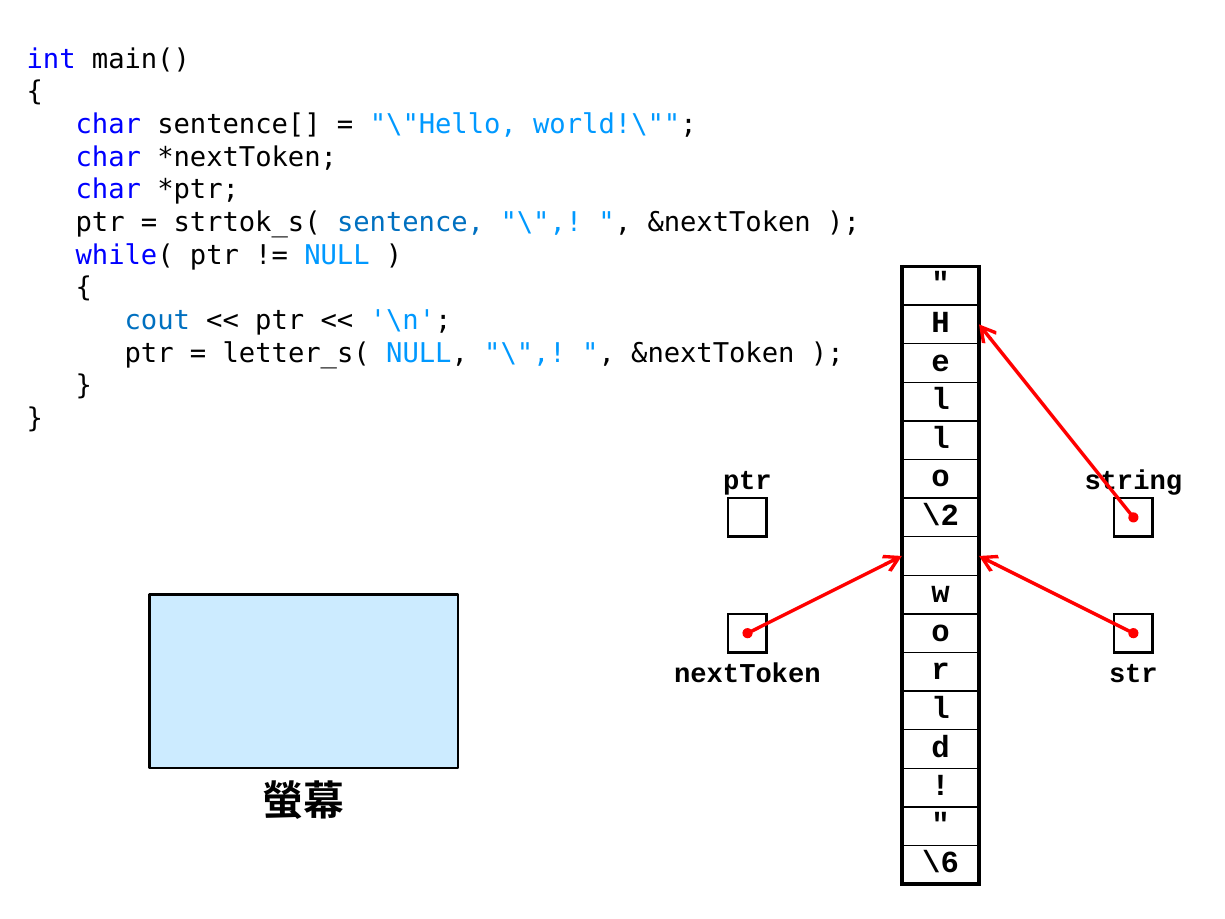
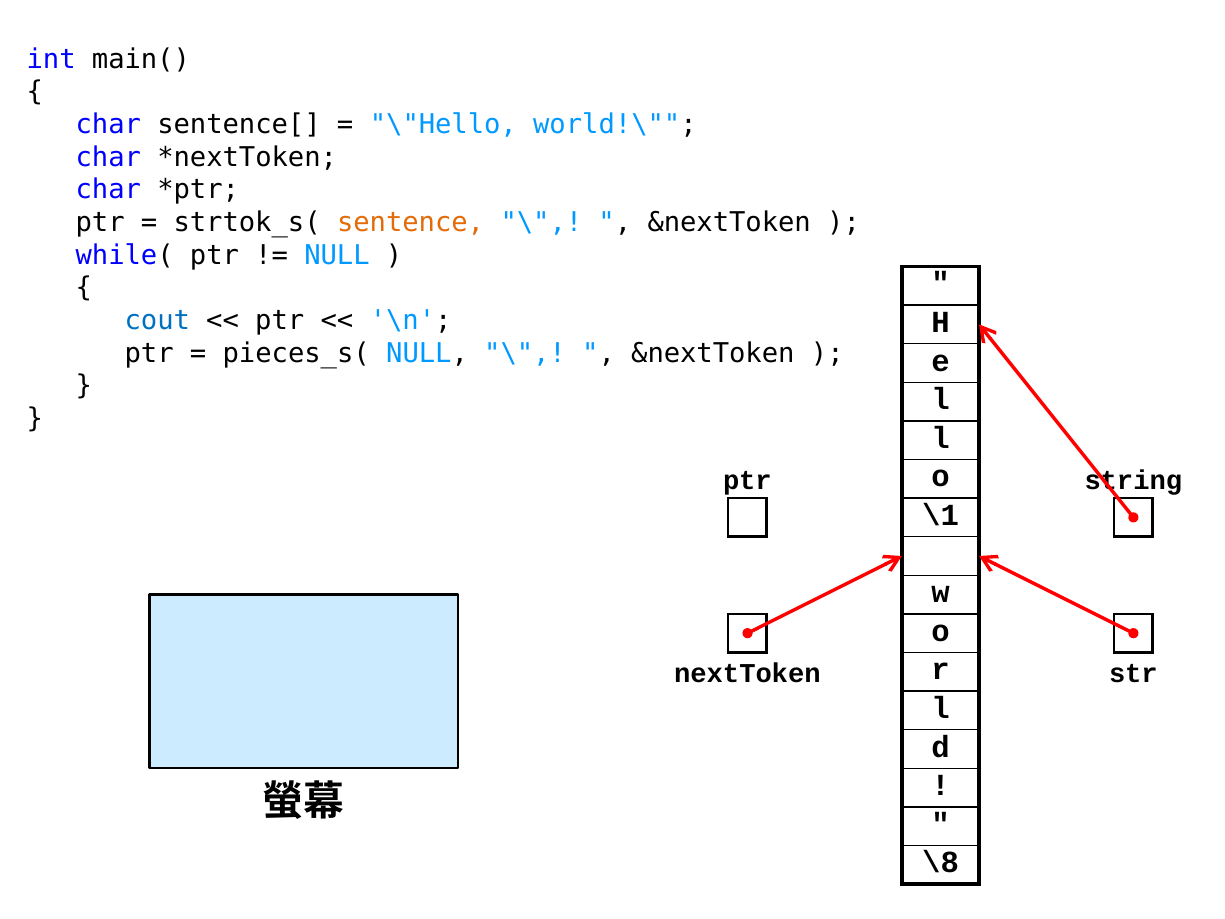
sentence colour: blue -> orange
letter_s(: letter_s( -> pieces_s(
\2: \2 -> \1
\6: \6 -> \8
